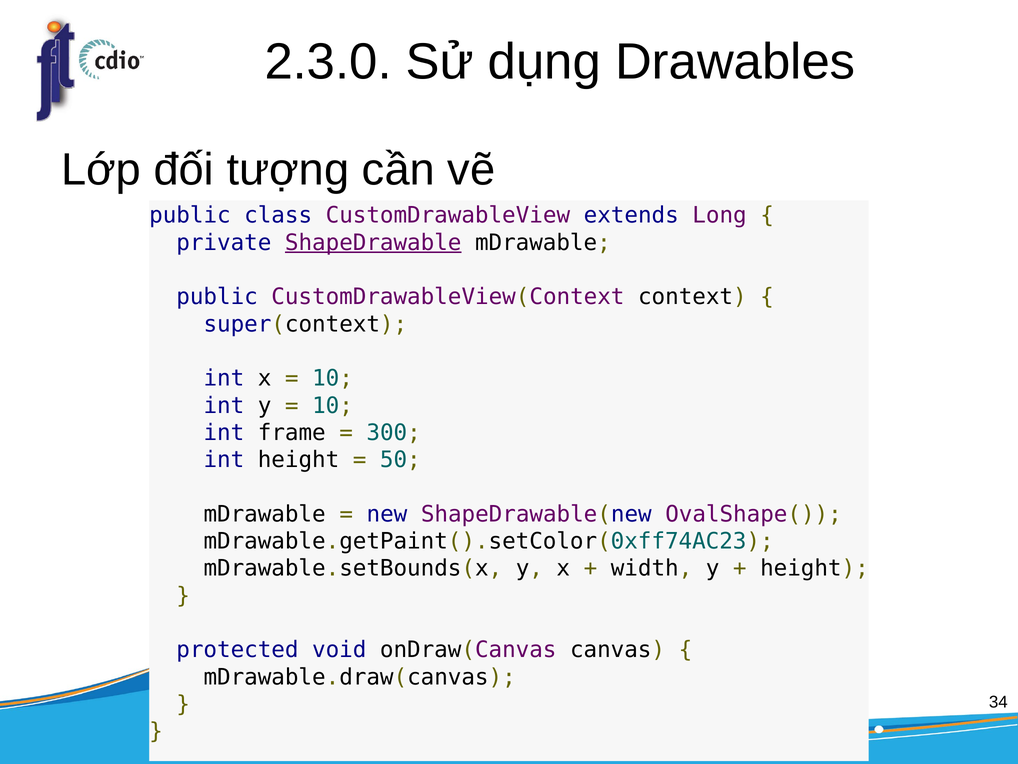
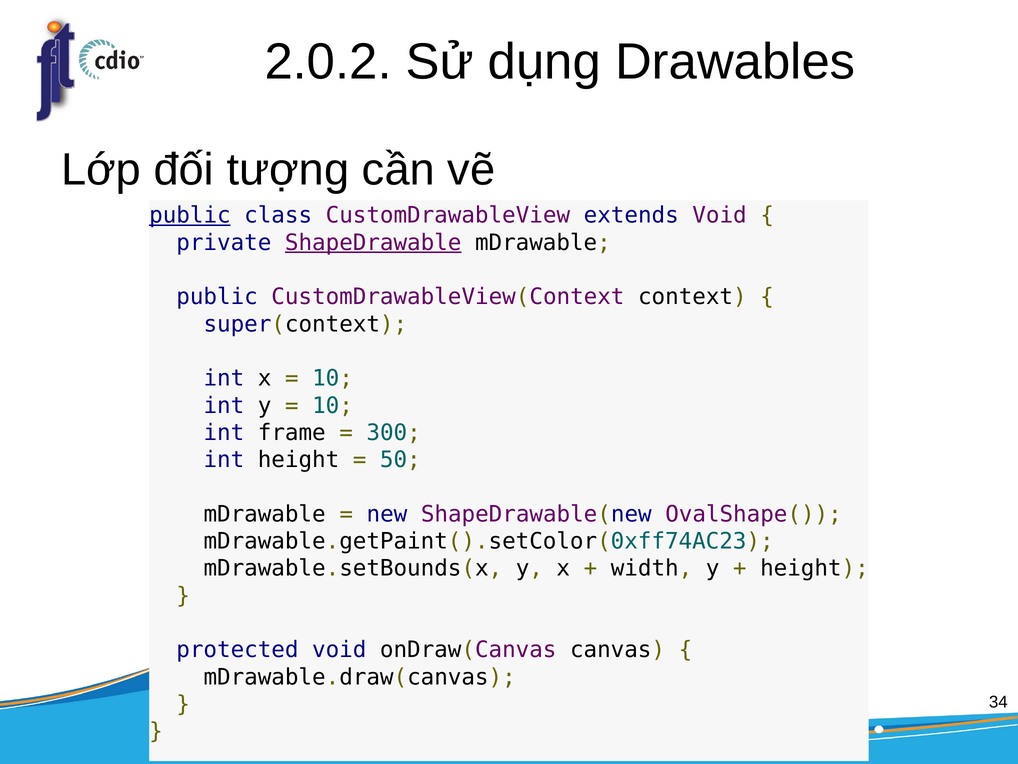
2.3.0: 2.3.0 -> 2.0.2
public at (190, 215) underline: none -> present
extends Long: Long -> Void
